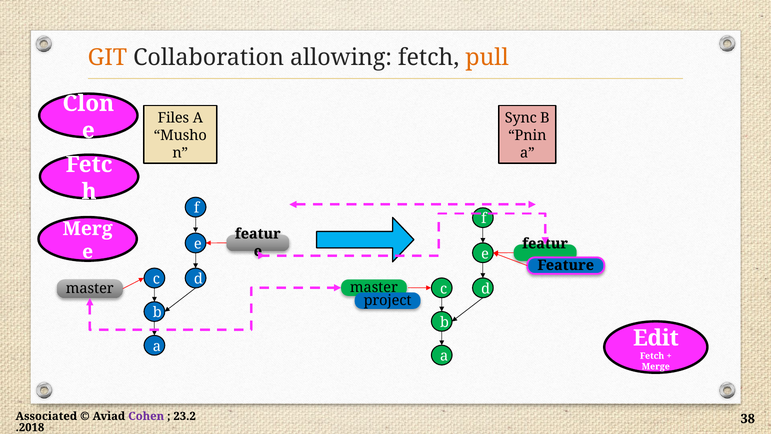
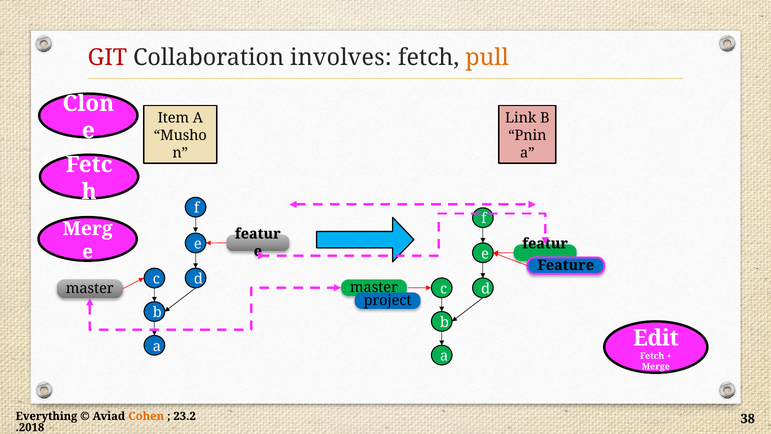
GIT colour: orange -> red
allowing: allowing -> involves
Files: Files -> Item
Sync: Sync -> Link
Associated: Associated -> Everything
Cohen colour: purple -> orange
